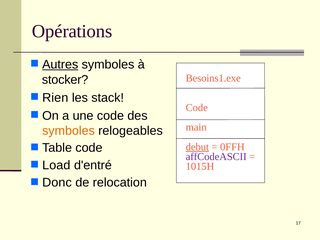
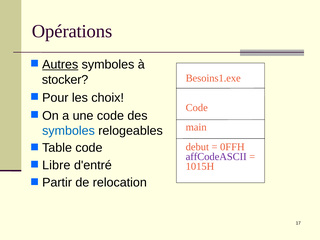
Rien: Rien -> Pour
stack: stack -> choix
symboles at (68, 131) colour: orange -> blue
debut underline: present -> none
Load: Load -> Libre
Donc: Donc -> Partir
